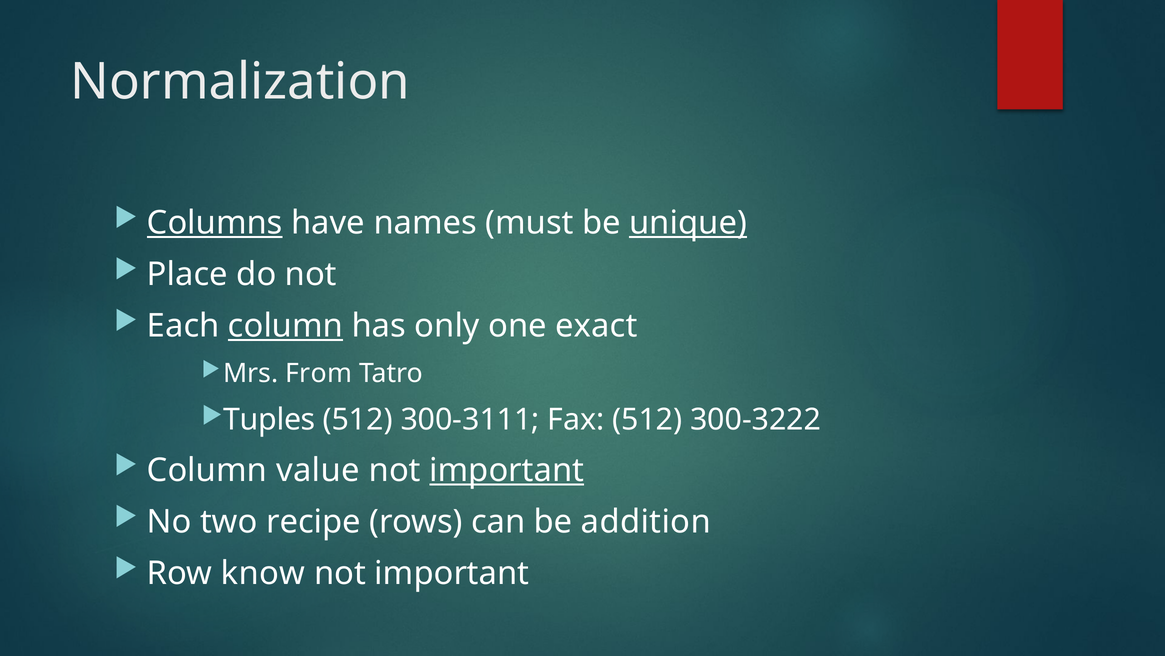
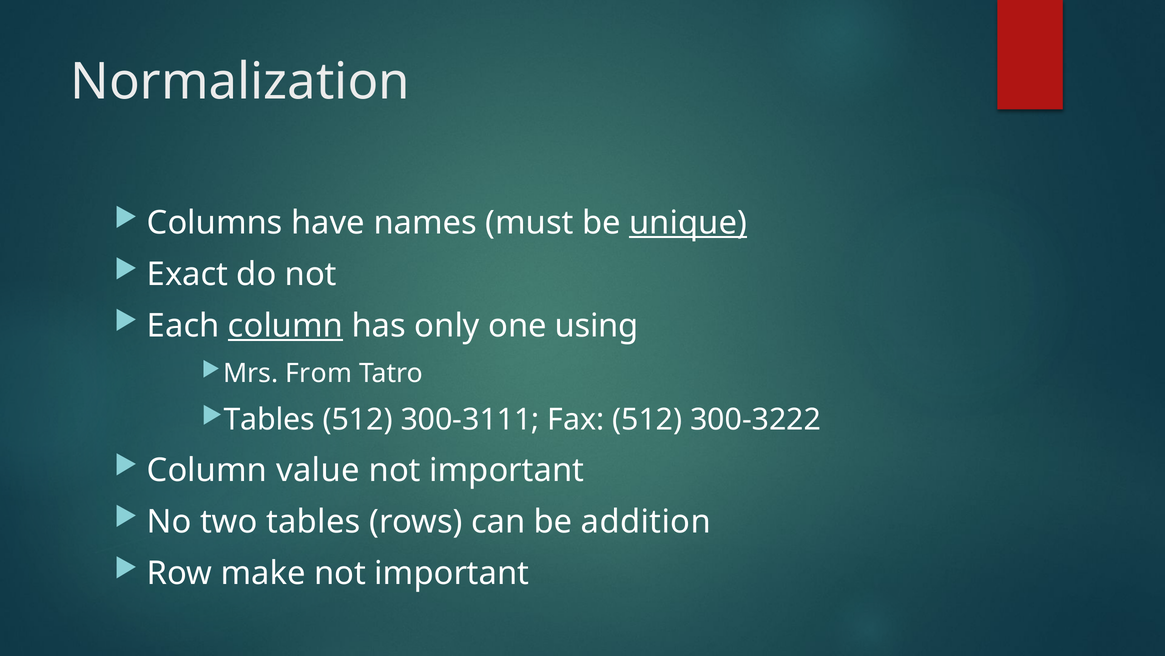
Columns underline: present -> none
Place: Place -> Exact
exact: exact -> using
Tuples at (269, 420): Tuples -> Tables
important at (507, 470) underline: present -> none
two recipe: recipe -> tables
know: know -> make
